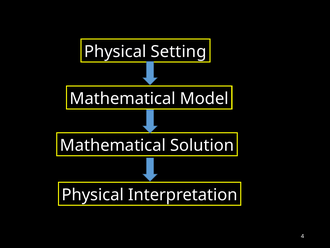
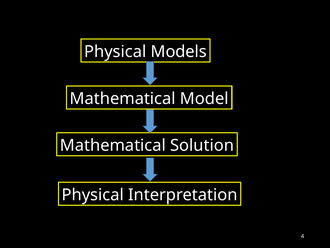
Setting: Setting -> Models
